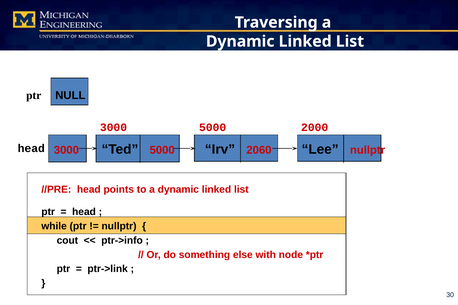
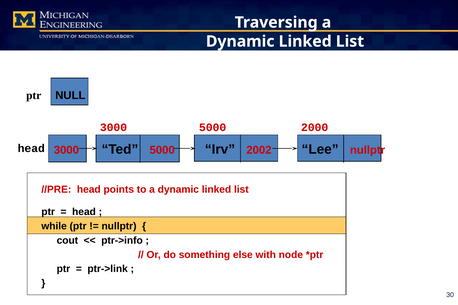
2060: 2060 -> 2002
